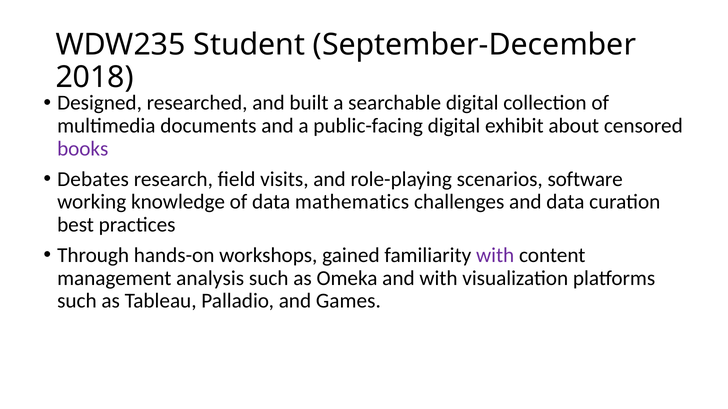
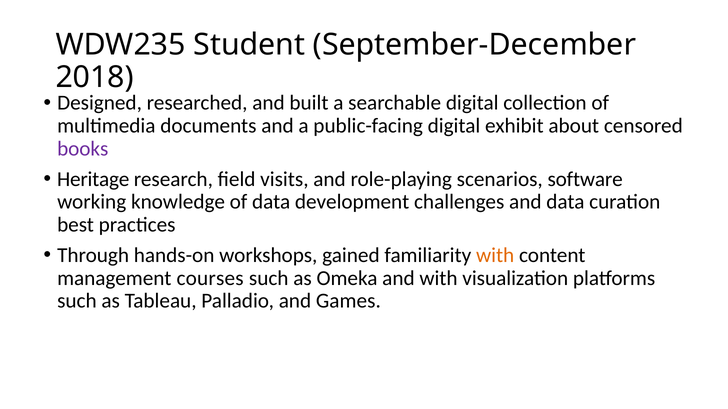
Debates: Debates -> Heritage
mathematics: mathematics -> development
with at (495, 256) colour: purple -> orange
analysis: analysis -> courses
